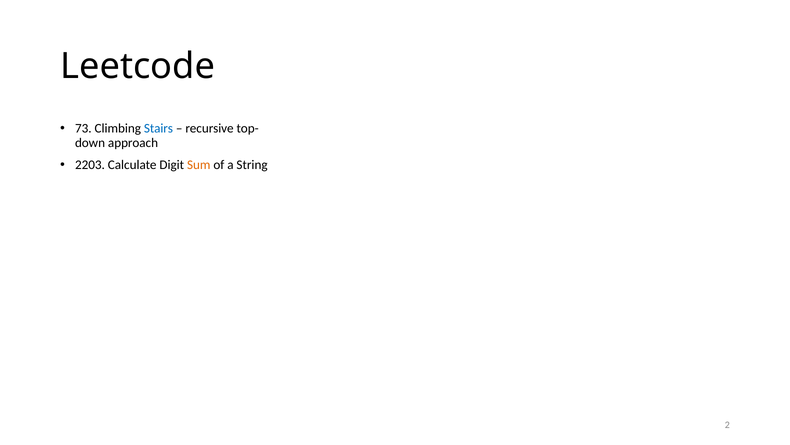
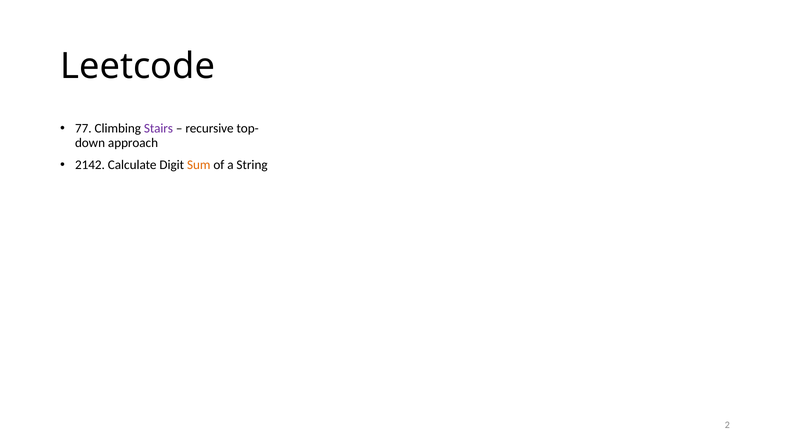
73: 73 -> 77
Stairs colour: blue -> purple
2203: 2203 -> 2142
